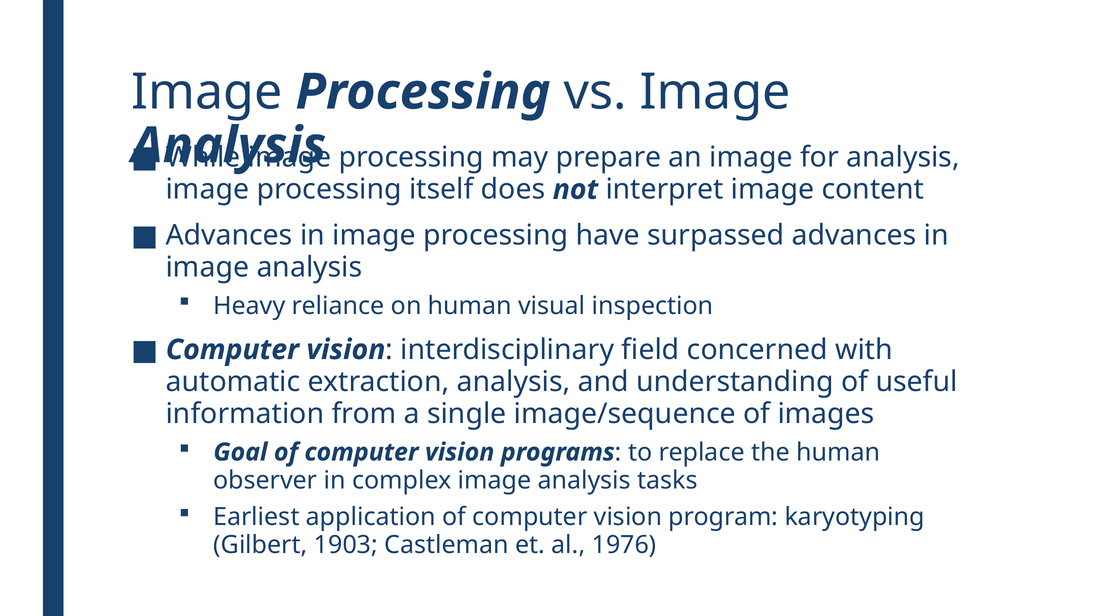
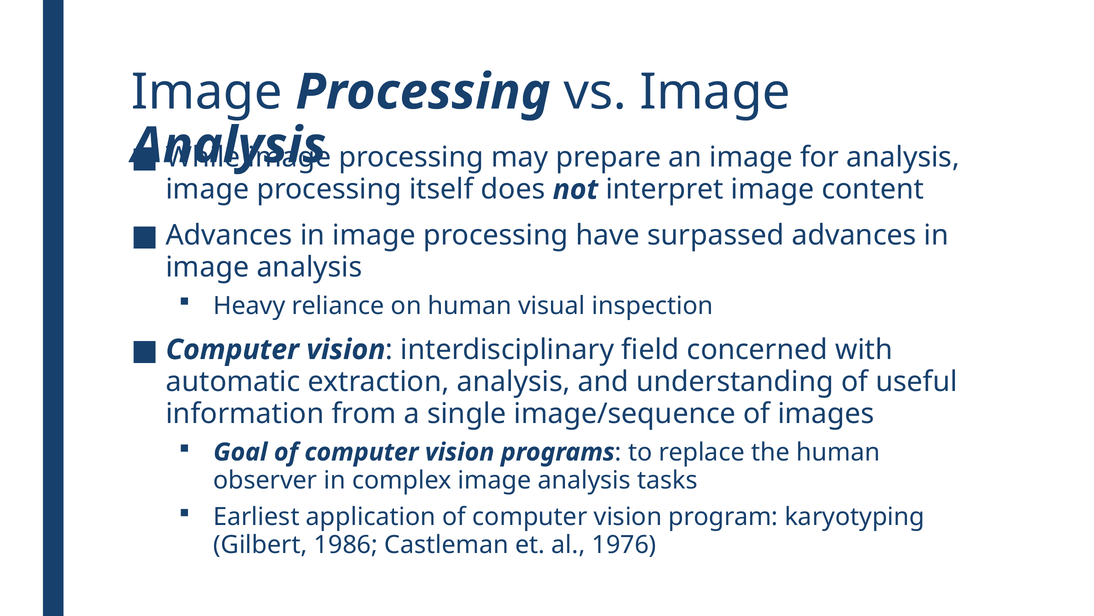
1903: 1903 -> 1986
